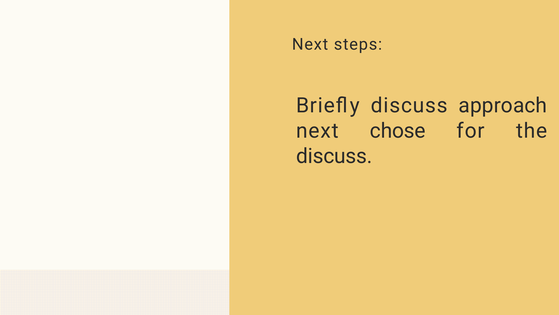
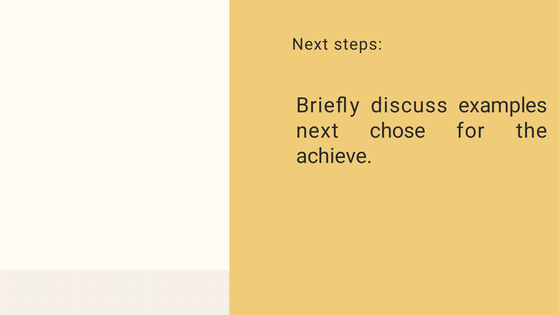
approach: approach -> examples
discuss at (334, 156): discuss -> achieve
